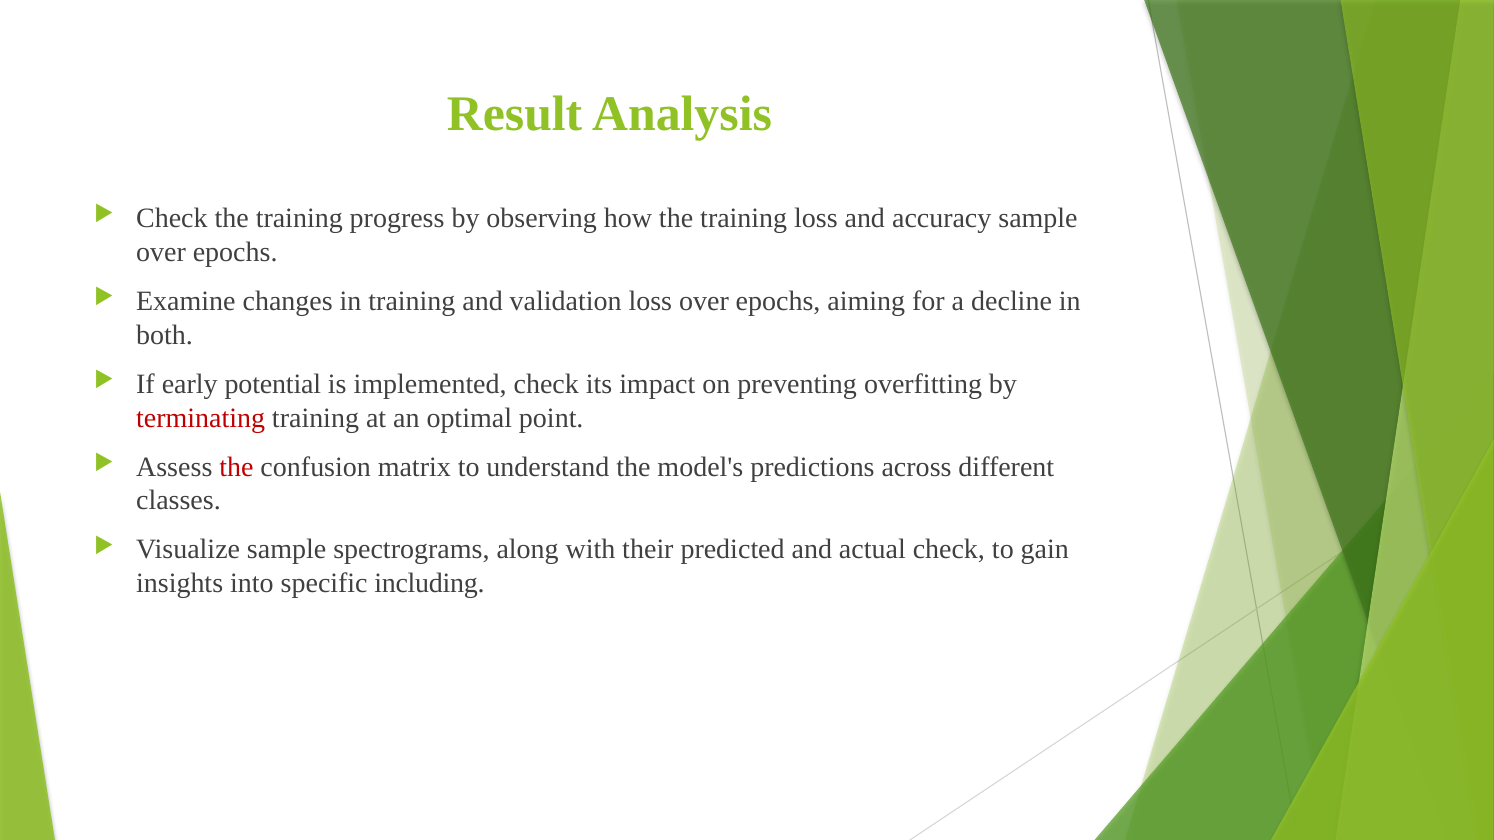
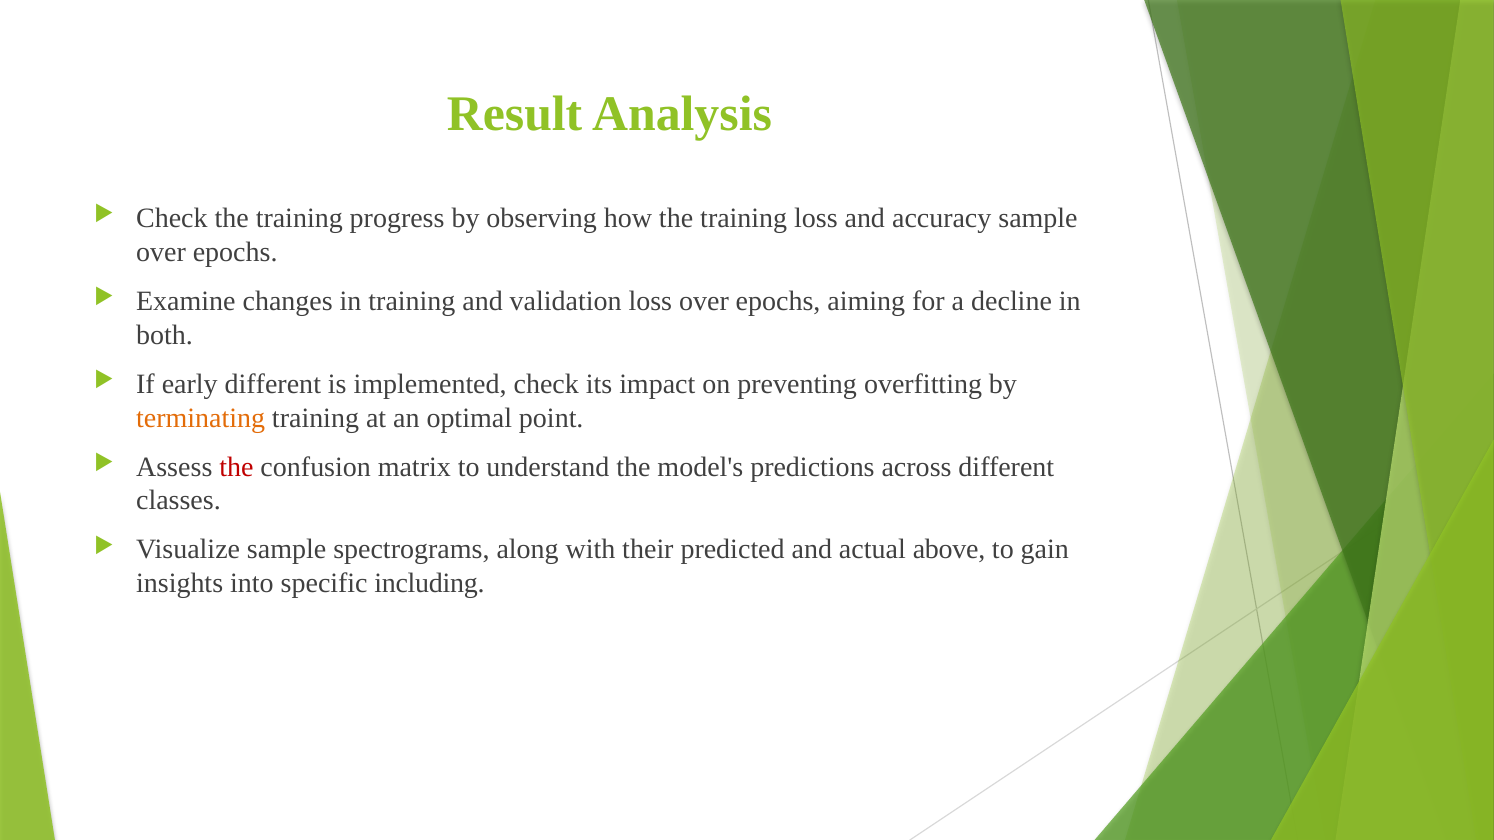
early potential: potential -> different
terminating colour: red -> orange
actual check: check -> above
